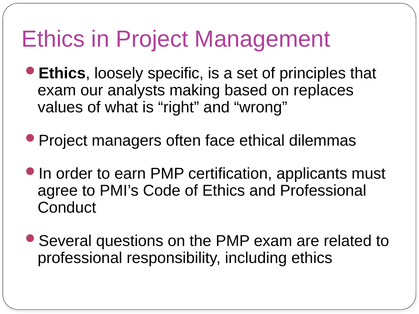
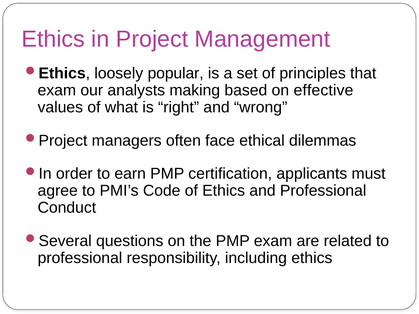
specific: specific -> popular
replaces: replaces -> effective
